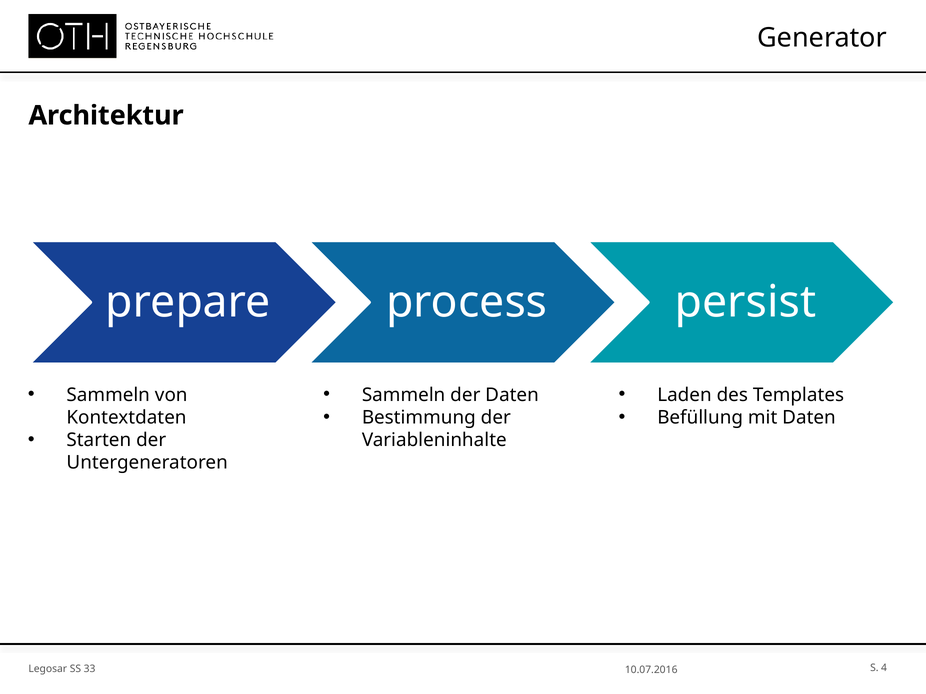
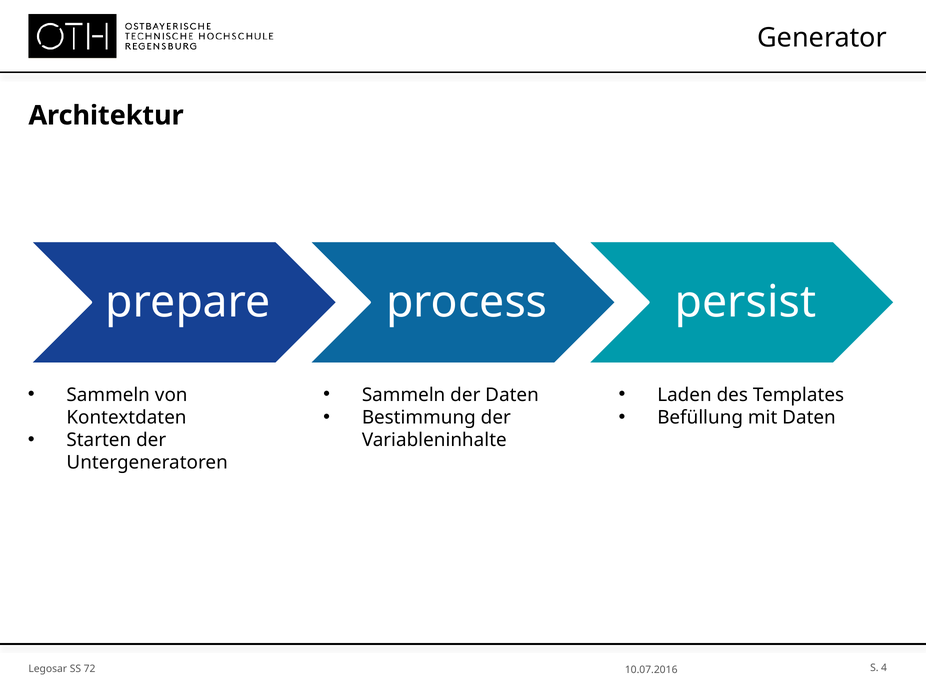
33: 33 -> 72
